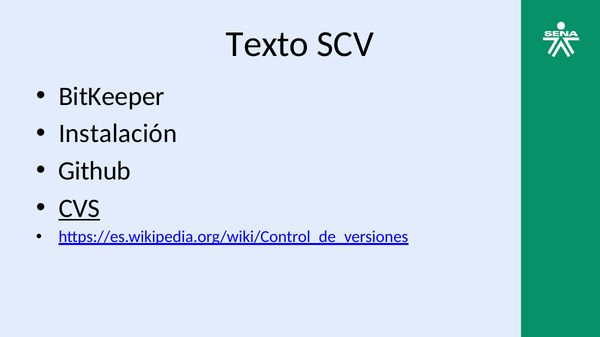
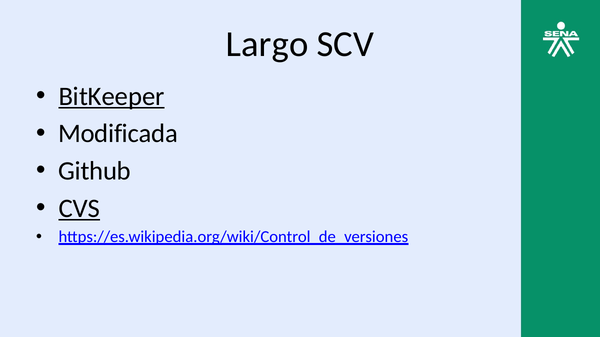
Texto: Texto -> Largo
BitKeeper underline: none -> present
Instalación: Instalación -> Modificada
